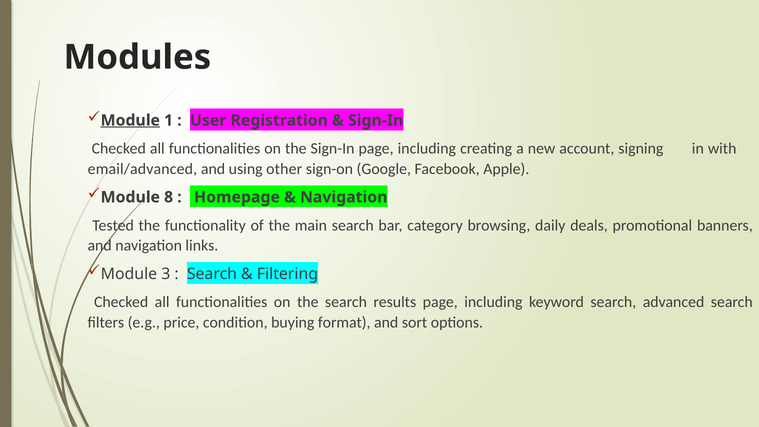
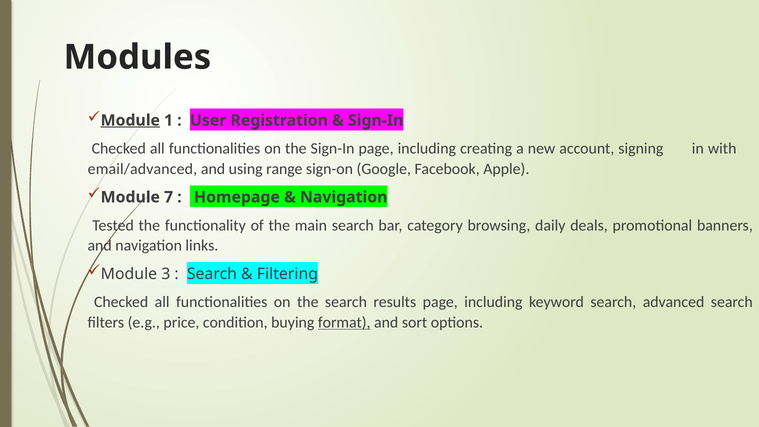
other: other -> range
8: 8 -> 7
format underline: none -> present
